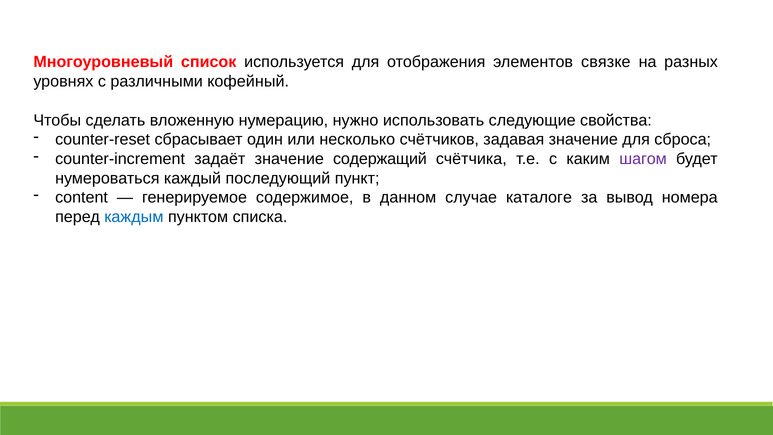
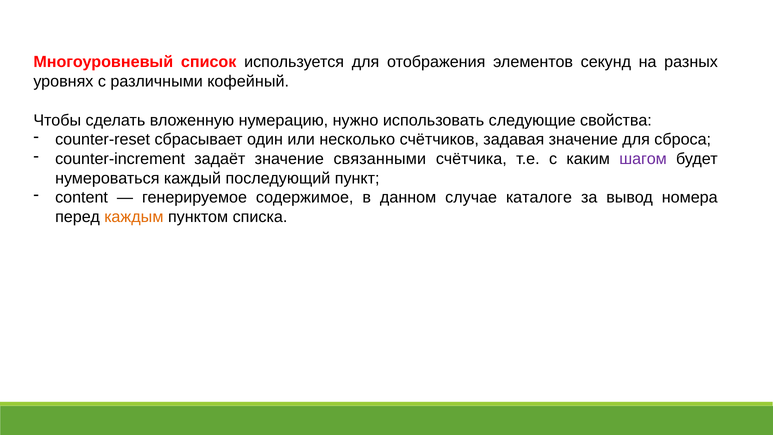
связке: связке -> секунд
содержащий: содержащий -> связанными
каждым colour: blue -> orange
